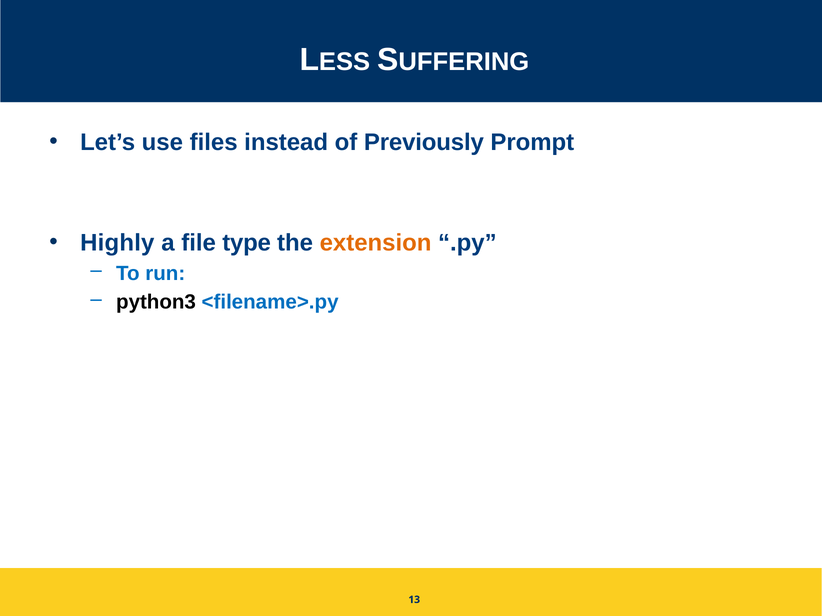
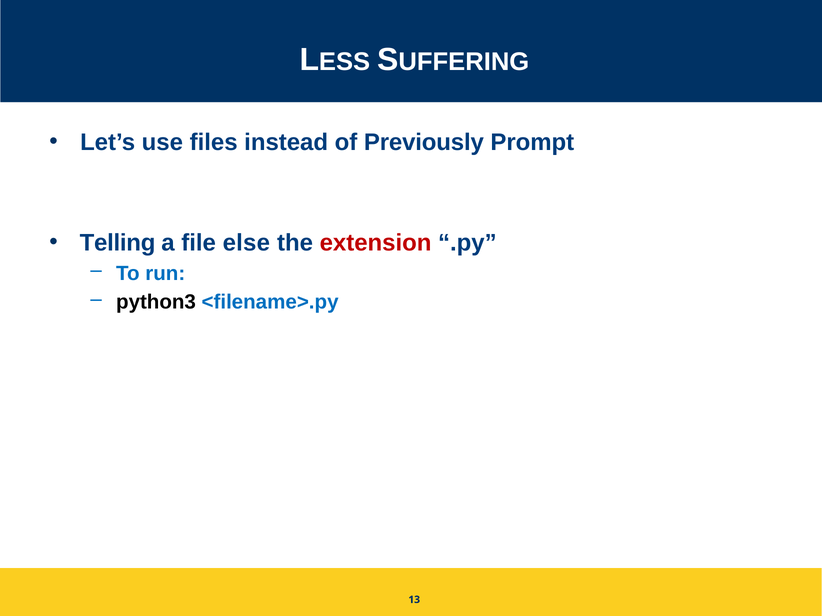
Highly: Highly -> Telling
type: type -> else
extension colour: orange -> red
